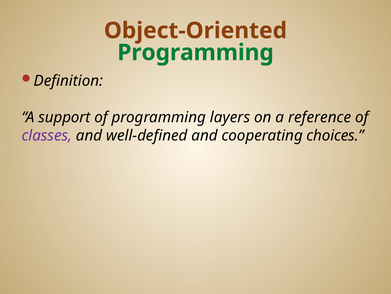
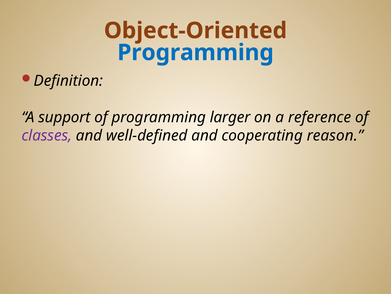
Programming at (196, 52) colour: green -> blue
layers: layers -> larger
choices: choices -> reason
